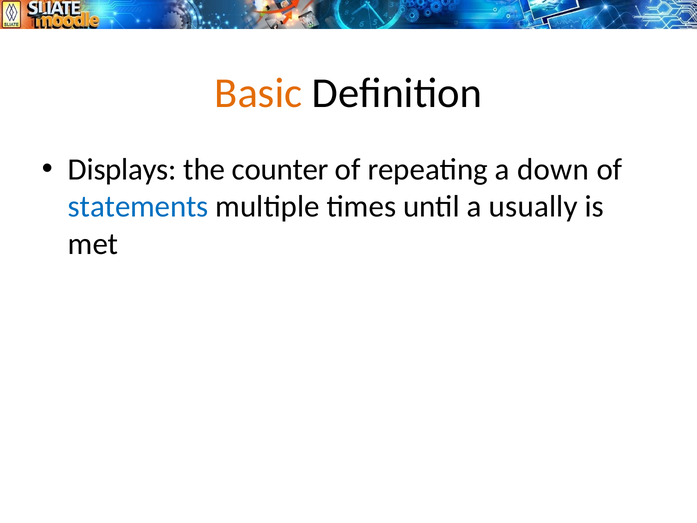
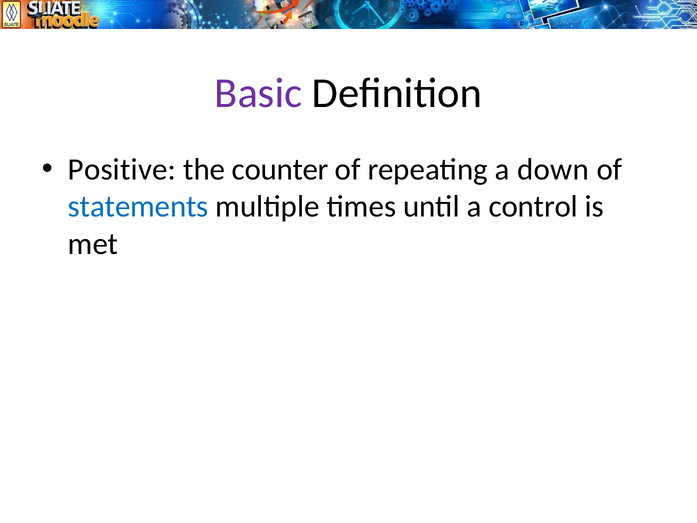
Basic colour: orange -> purple
Displays: Displays -> Positive
usually: usually -> control
